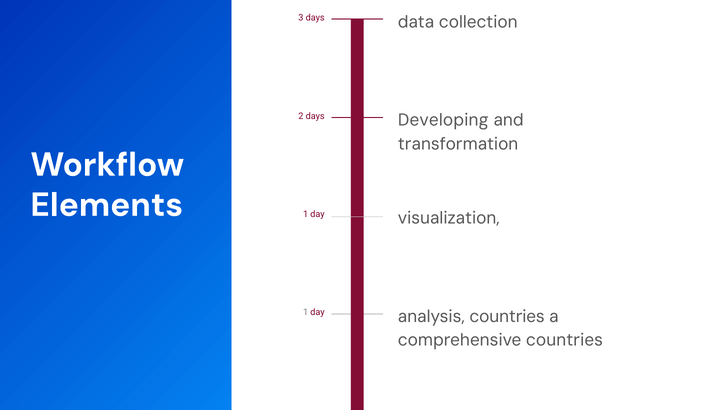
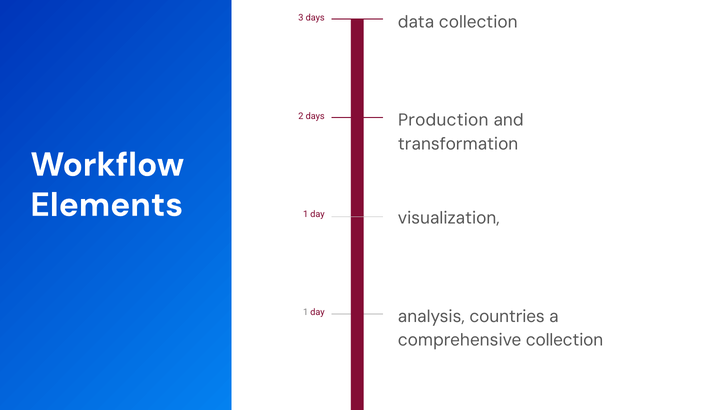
Developing: Developing -> Production
comprehensive countries: countries -> collection
